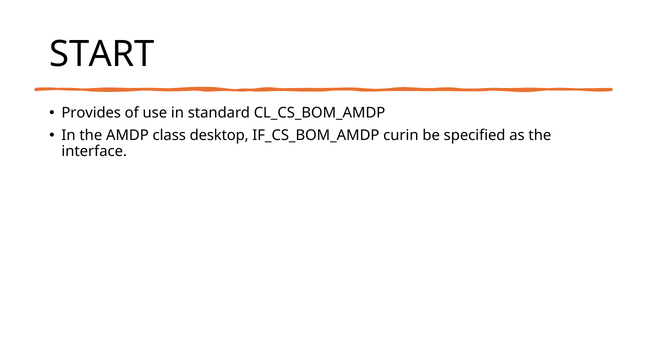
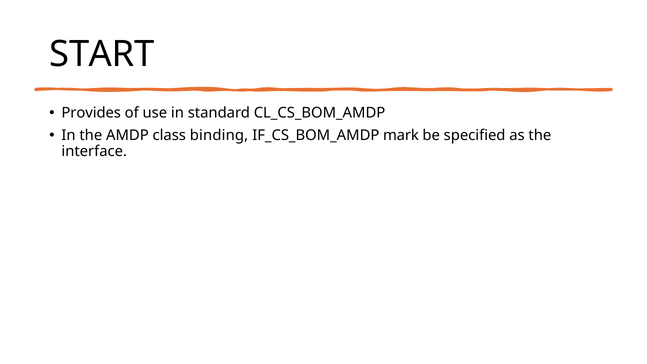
desktop: desktop -> binding
curin: curin -> mark
